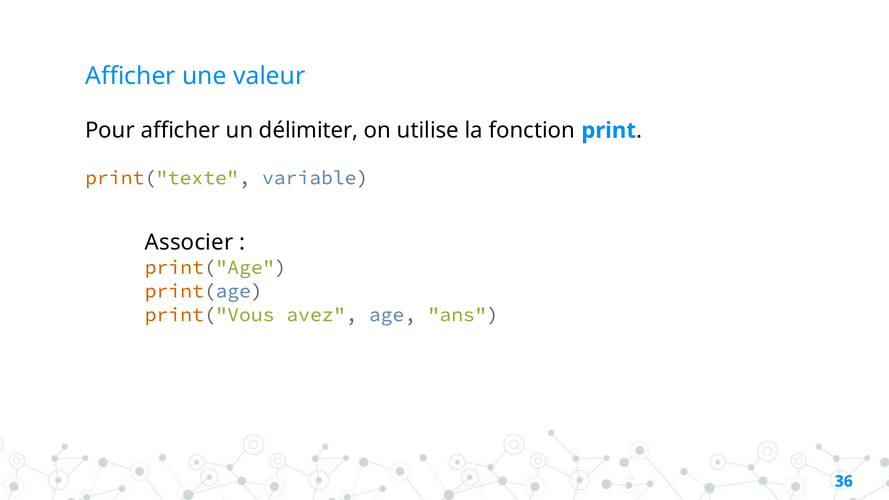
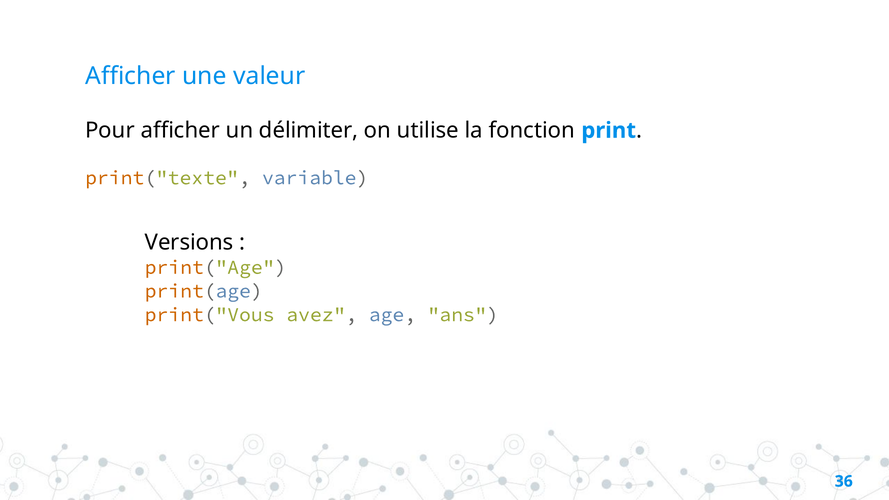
Associer: Associer -> Versions
